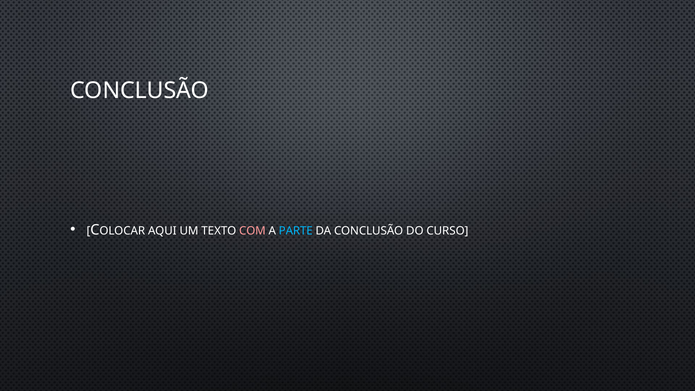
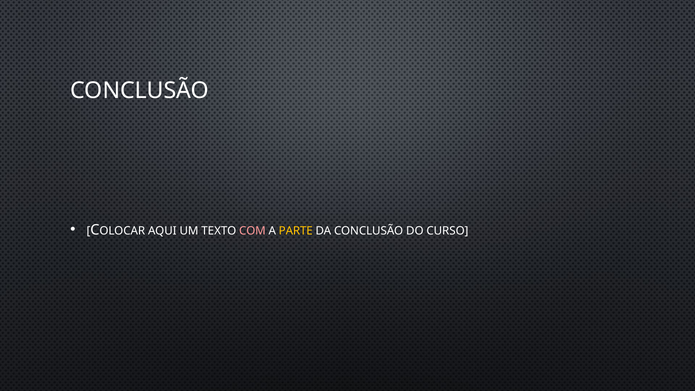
PARTE colour: light blue -> yellow
